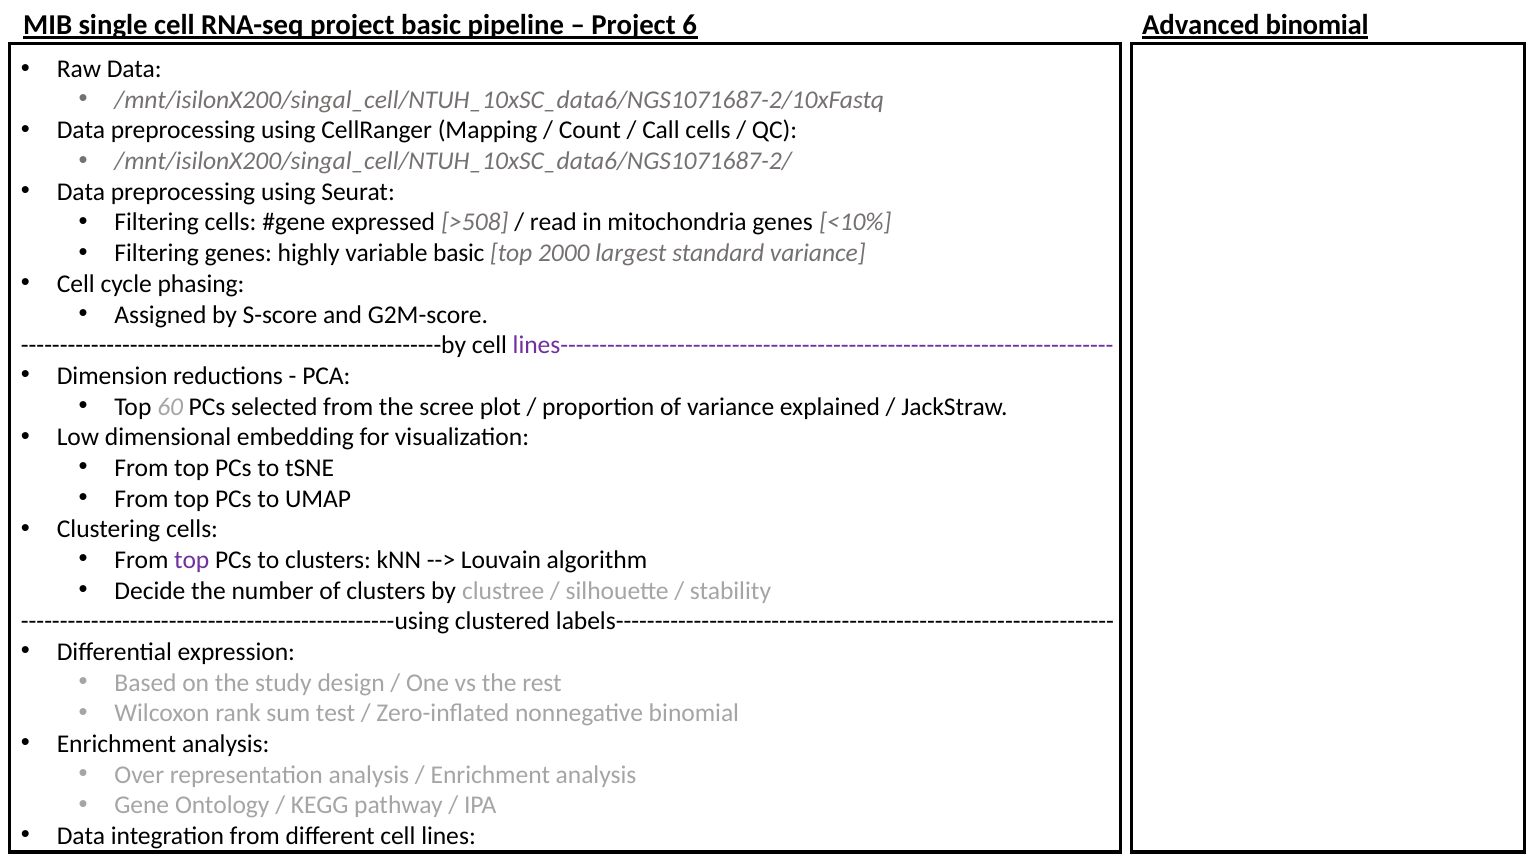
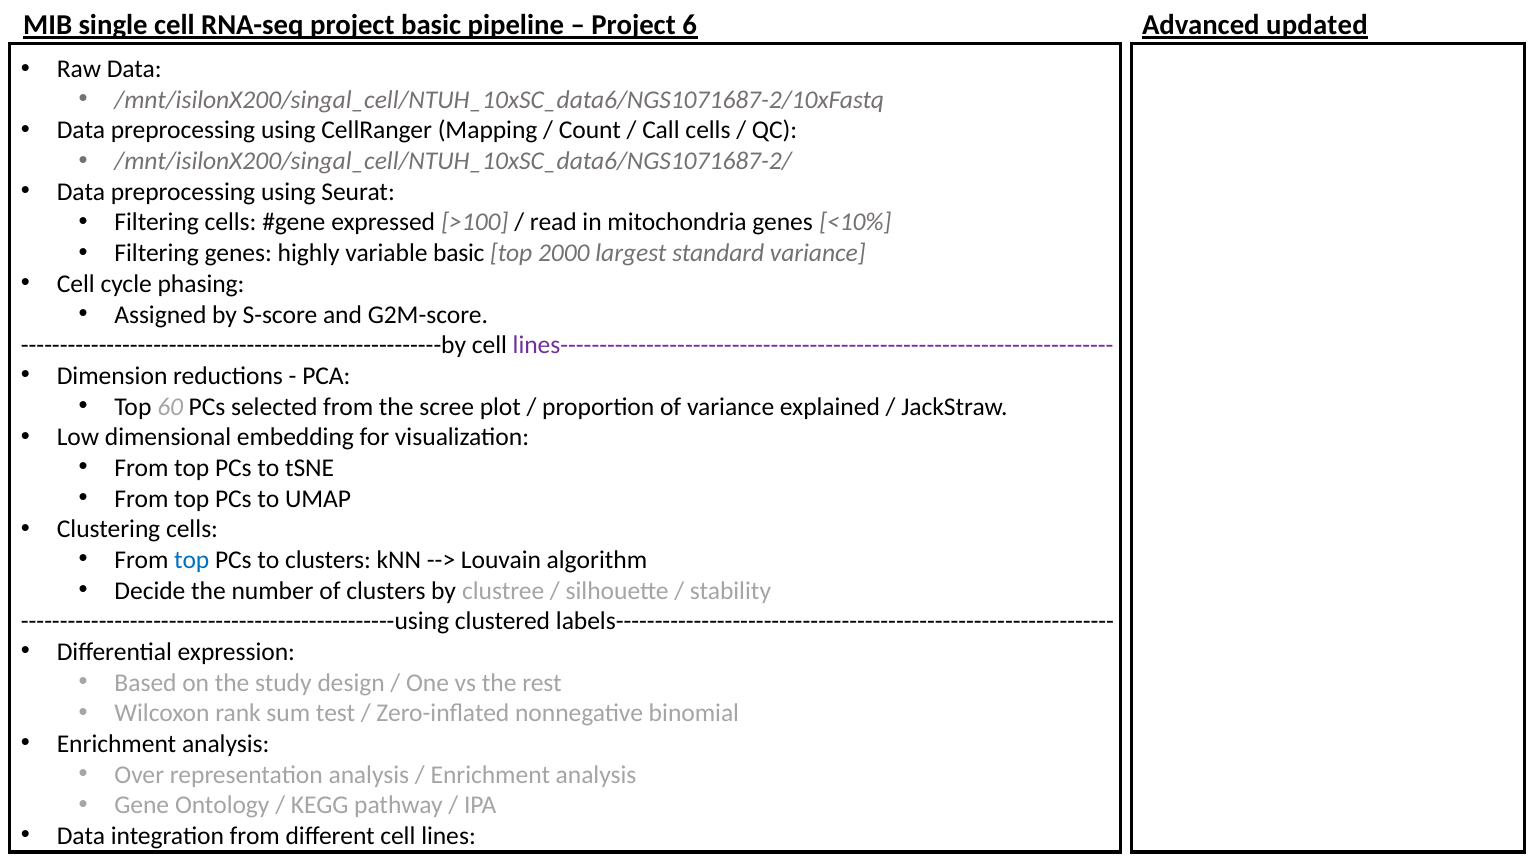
Advanced binomial: binomial -> updated
>508: >508 -> >100
top at (192, 560) colour: purple -> blue
